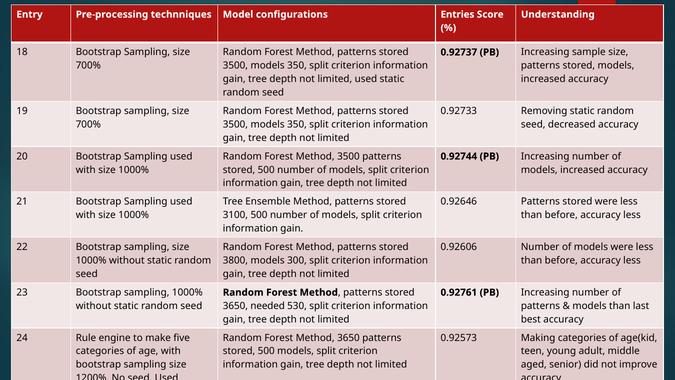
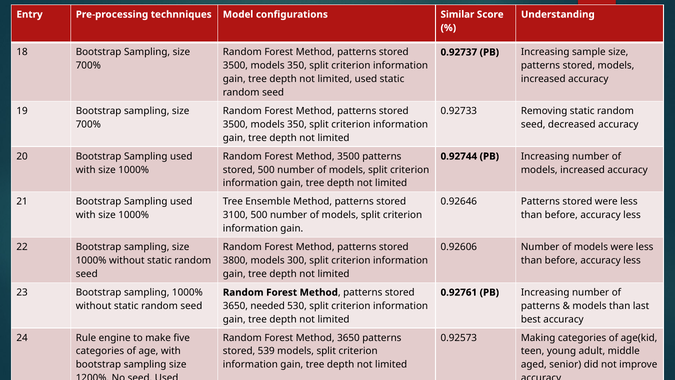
Entries: Entries -> Similar
500 at (266, 351): 500 -> 539
